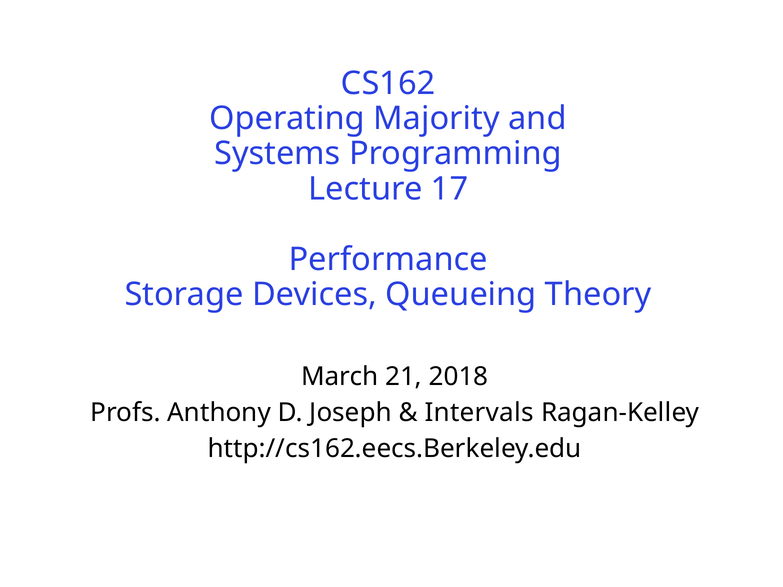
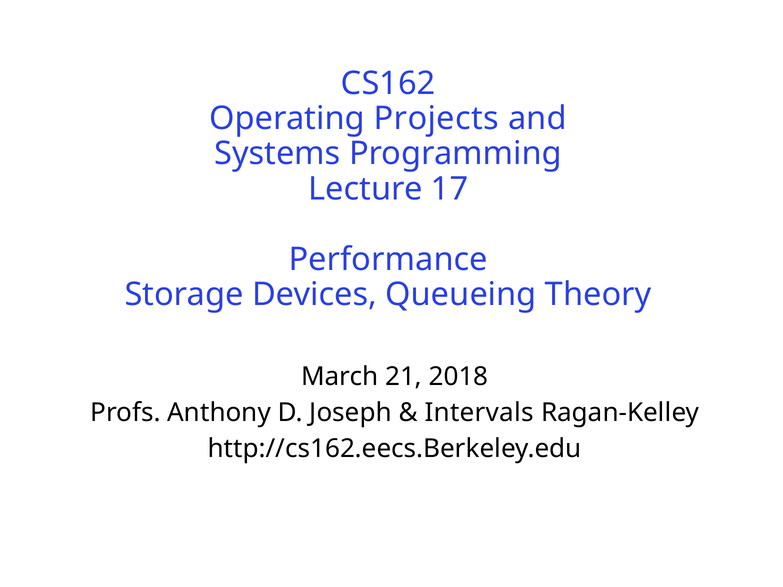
Majority: Majority -> Projects
